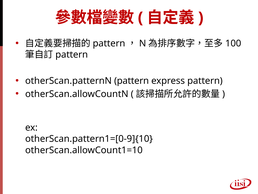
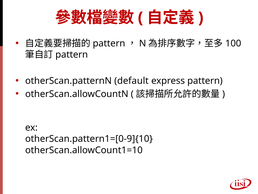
otherScan.patternN pattern: pattern -> default
